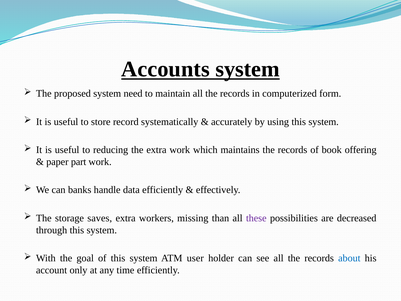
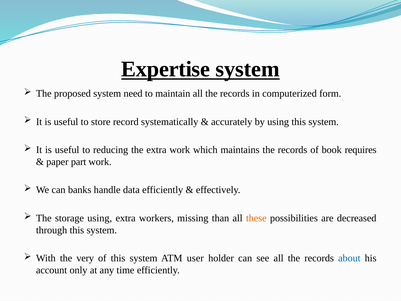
Accounts: Accounts -> Expertise
offering: offering -> requires
storage saves: saves -> using
these colour: purple -> orange
goal: goal -> very
